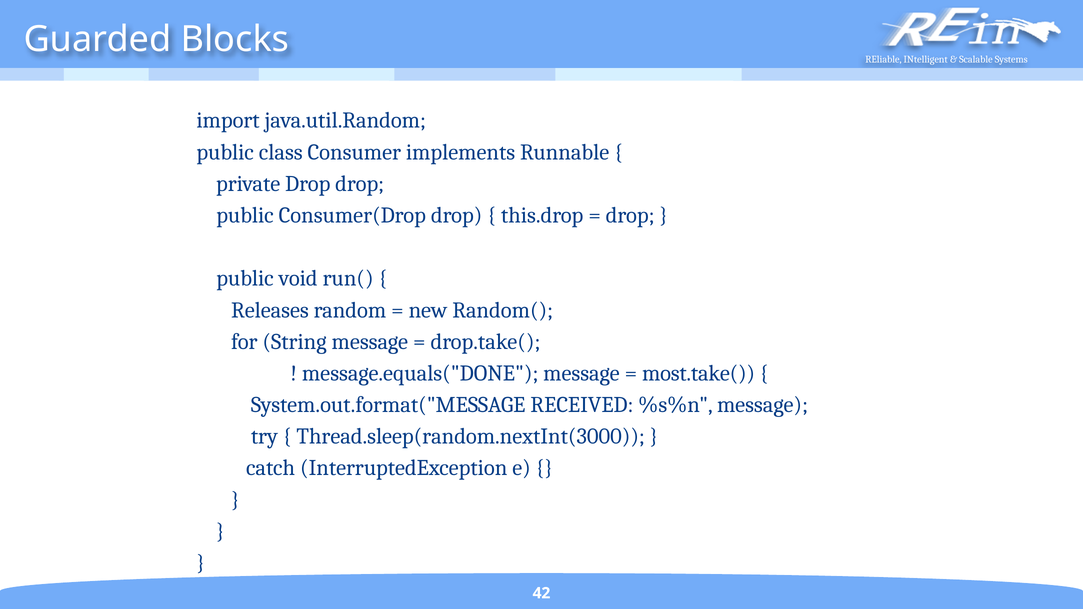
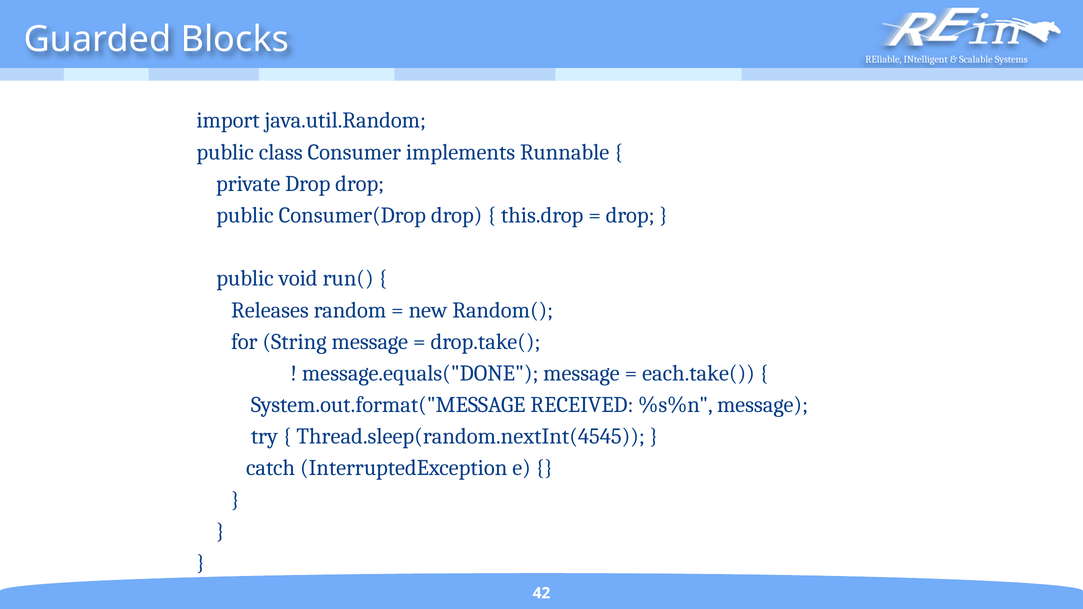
most.take(: most.take( -> each.take(
Thread.sleep(random.nextInt(3000: Thread.sleep(random.nextInt(3000 -> Thread.sleep(random.nextInt(4545
